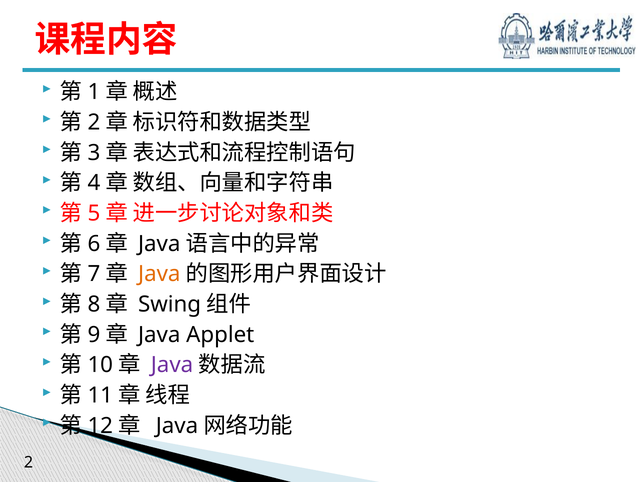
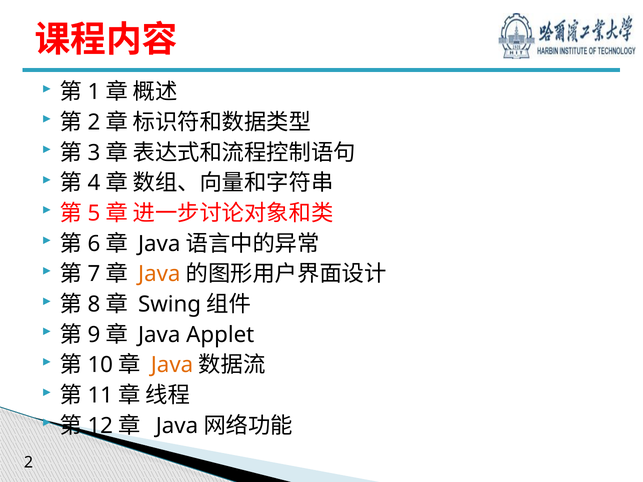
Java at (172, 365) colour: purple -> orange
